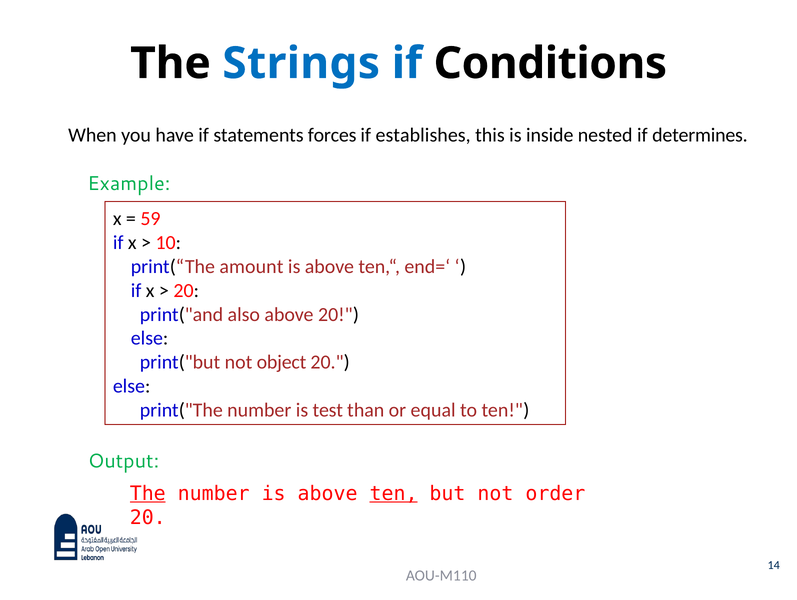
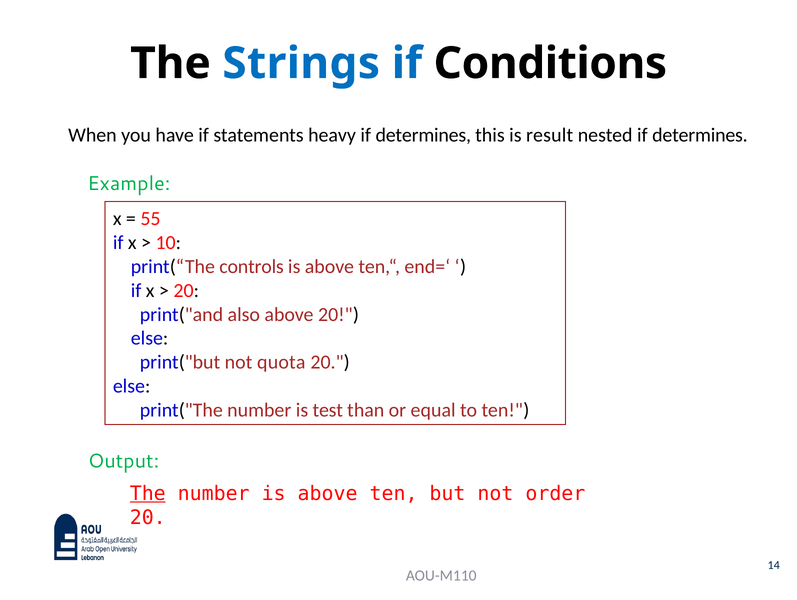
forces: forces -> heavy
establishes at (423, 135): establishes -> determines
inside: inside -> result
59: 59 -> 55
amount: amount -> controls
object: object -> quota
ten at (394, 493) underline: present -> none
